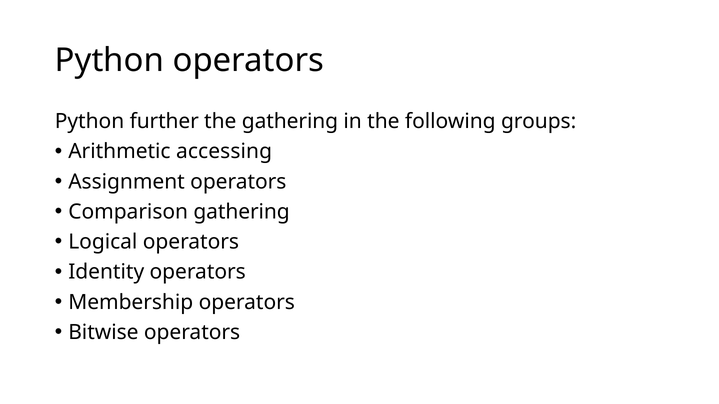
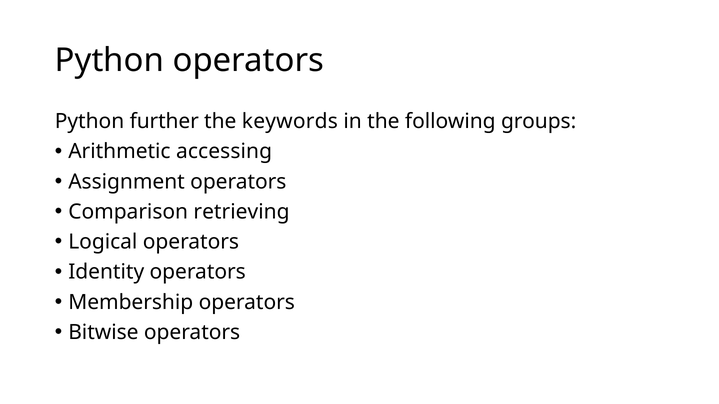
the gathering: gathering -> keywords
Comparison gathering: gathering -> retrieving
